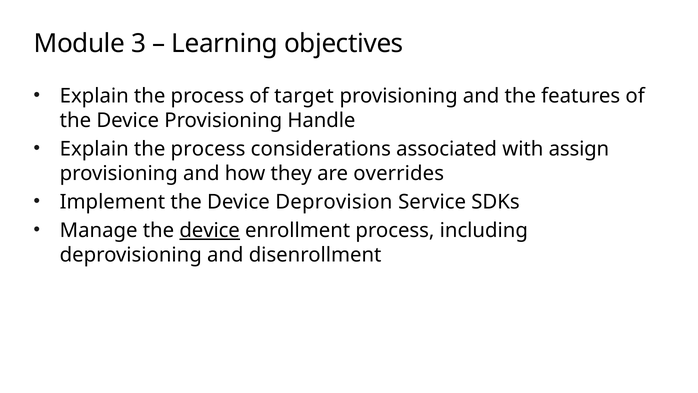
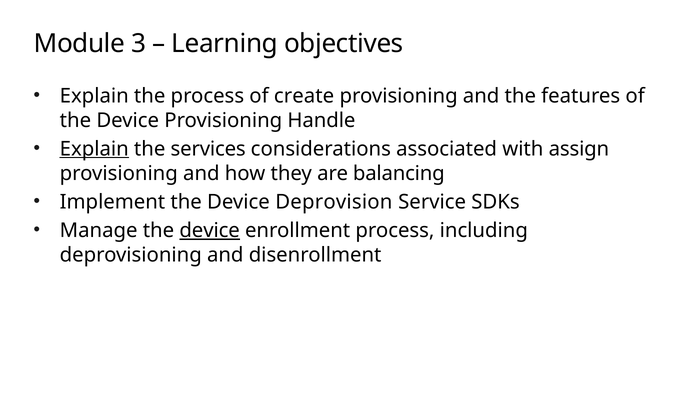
target: target -> create
Explain at (94, 149) underline: none -> present
process at (208, 149): process -> services
overrides: overrides -> balancing
